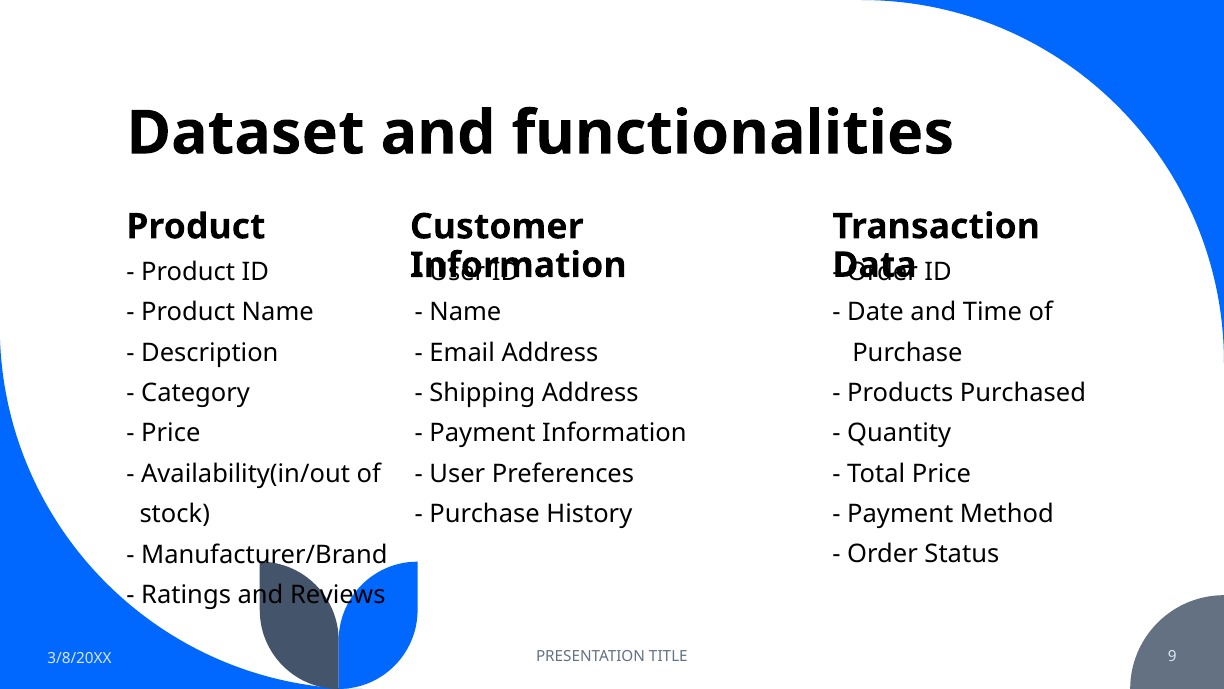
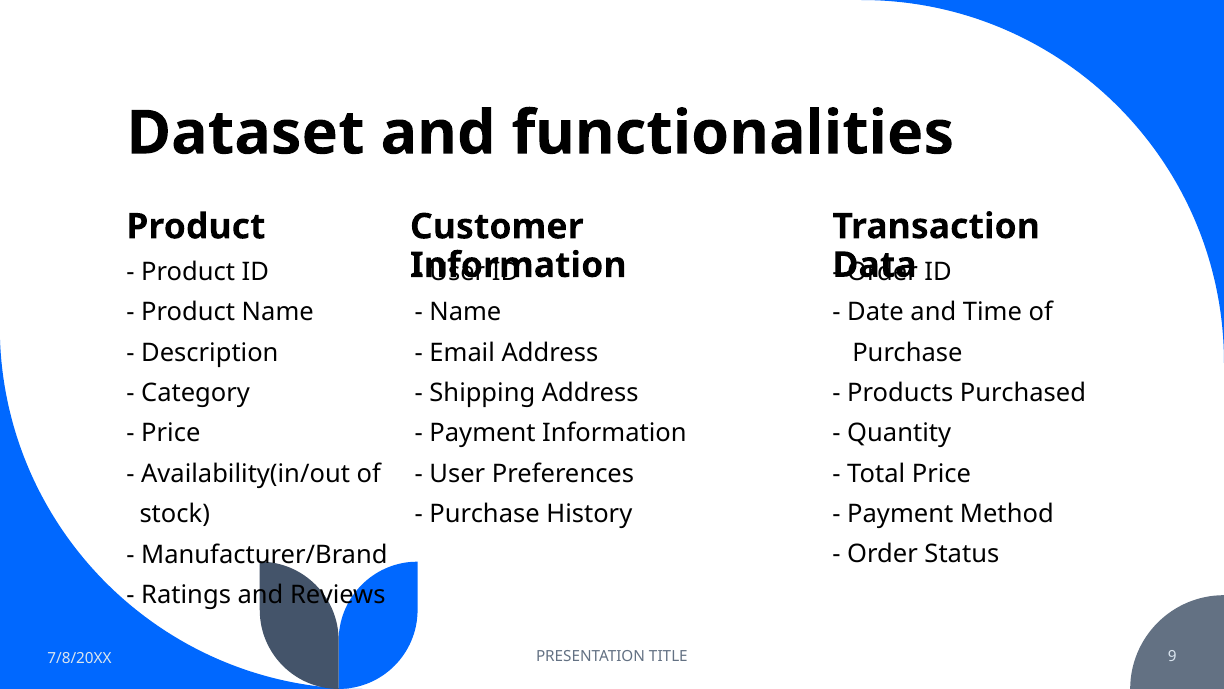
3/8/20XX: 3/8/20XX -> 7/8/20XX
